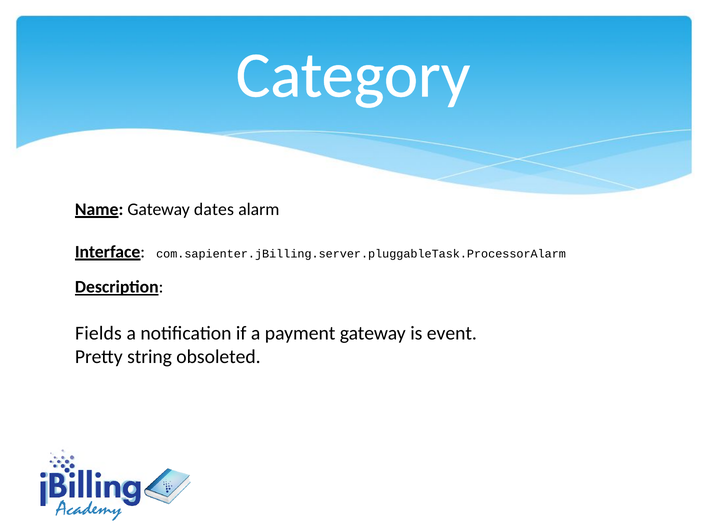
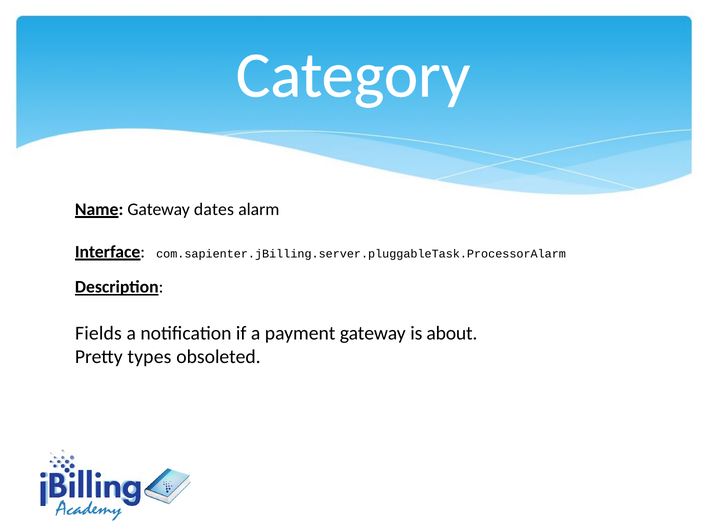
event: event -> about
string: string -> types
